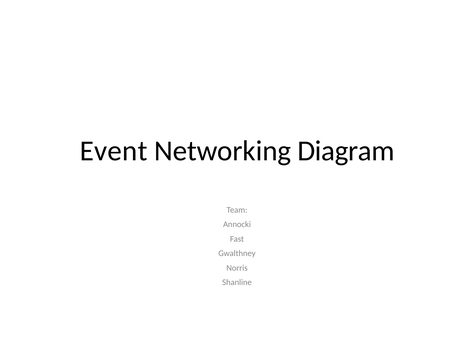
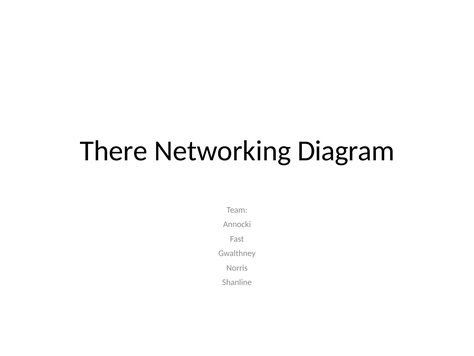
Event: Event -> There
